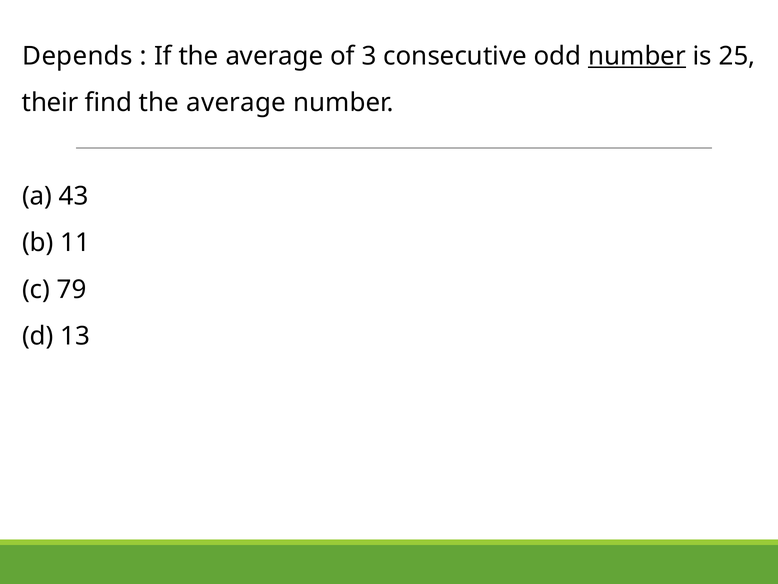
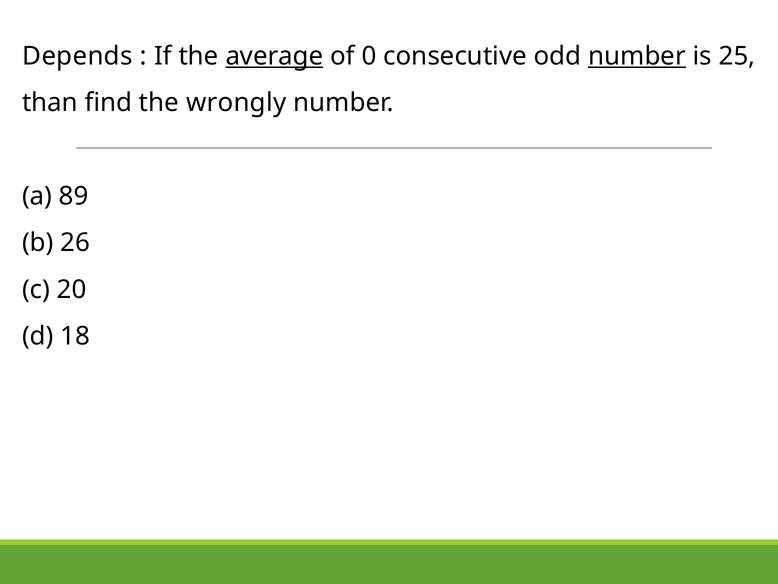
average at (274, 56) underline: none -> present
3: 3 -> 0
their: their -> than
find the average: average -> wrongly
43: 43 -> 89
11: 11 -> 26
79: 79 -> 20
13: 13 -> 18
